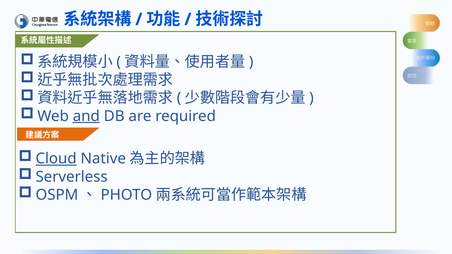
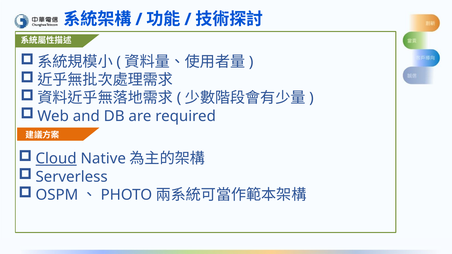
and underline: present -> none
